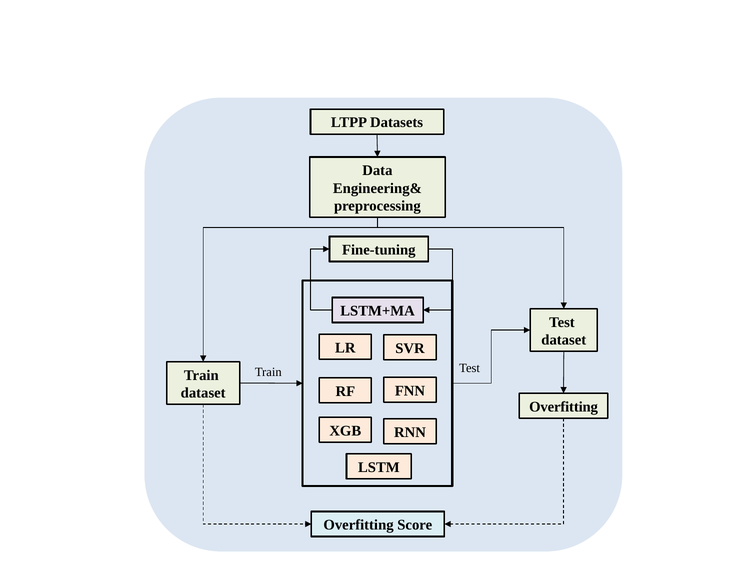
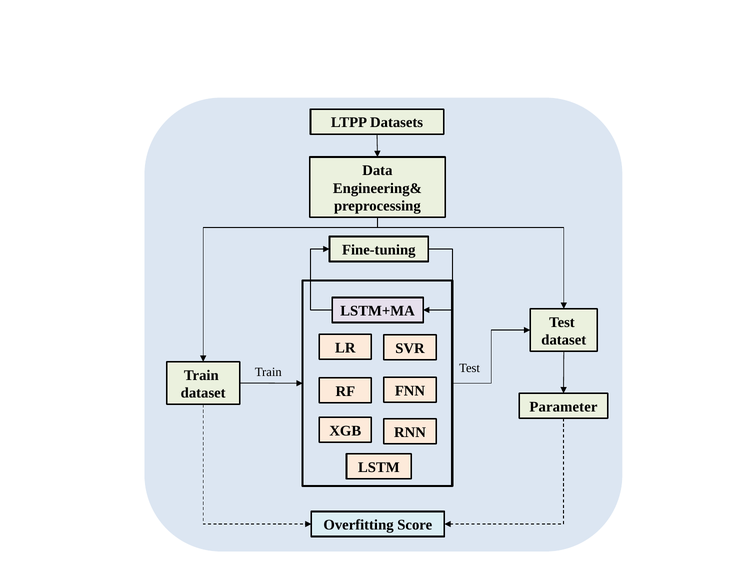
Overfitting at (564, 407): Overfitting -> Parameter
